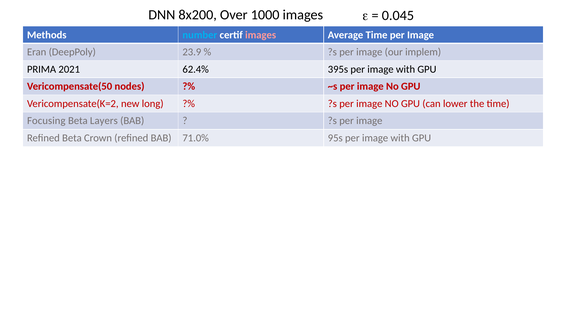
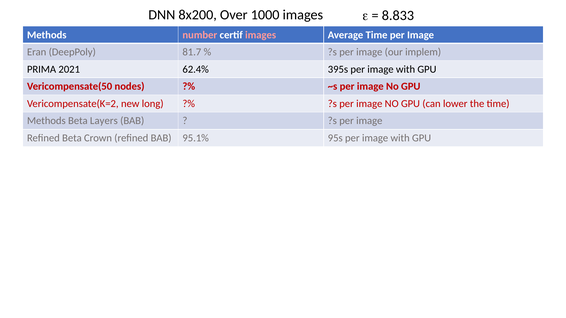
0.045: 0.045 -> 8.833
number colour: light blue -> pink
23.9: 23.9 -> 81.7
Focusing at (46, 121): Focusing -> Methods
71.0%: 71.0% -> 95.1%
